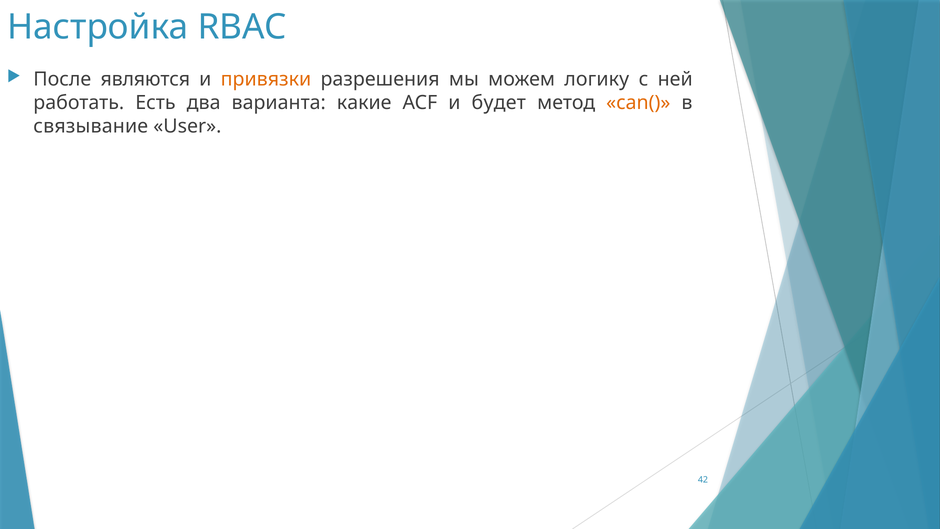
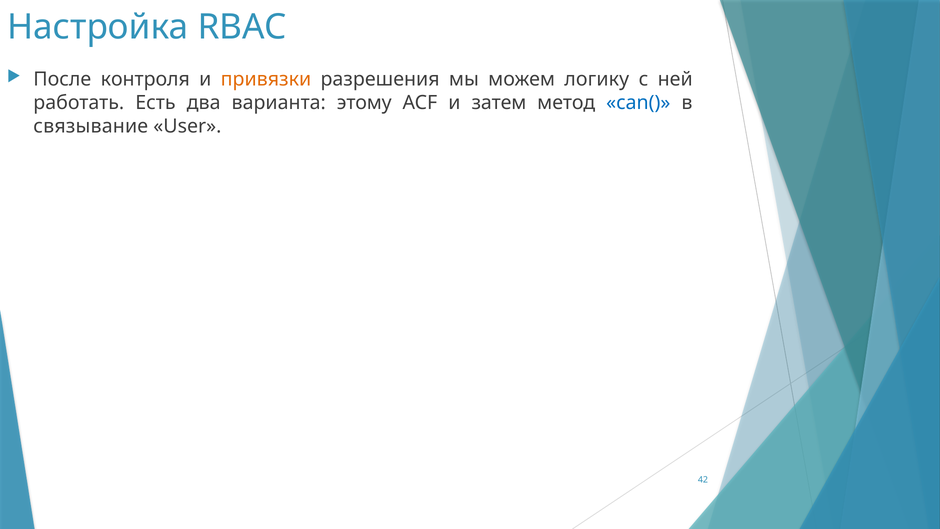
являются: являются -> контроля
какие: какие -> этому
будет: будет -> затем
can( colour: orange -> blue
